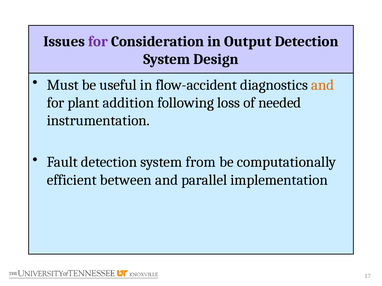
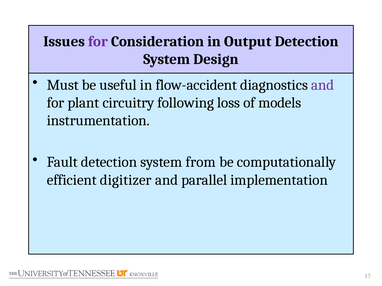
and at (323, 85) colour: orange -> purple
addition: addition -> circuitry
needed: needed -> models
between: between -> digitizer
